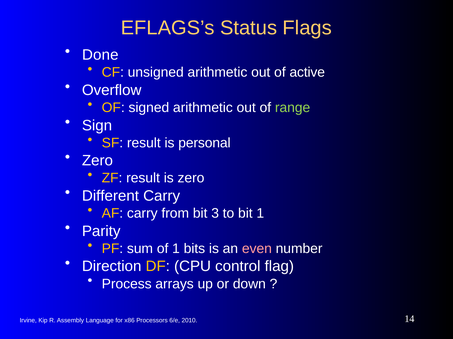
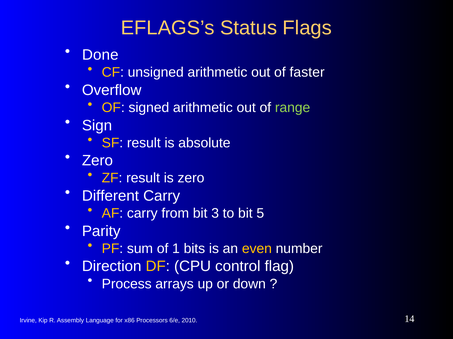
active: active -> faster
personal: personal -> absolute
bit 1: 1 -> 5
even colour: pink -> yellow
